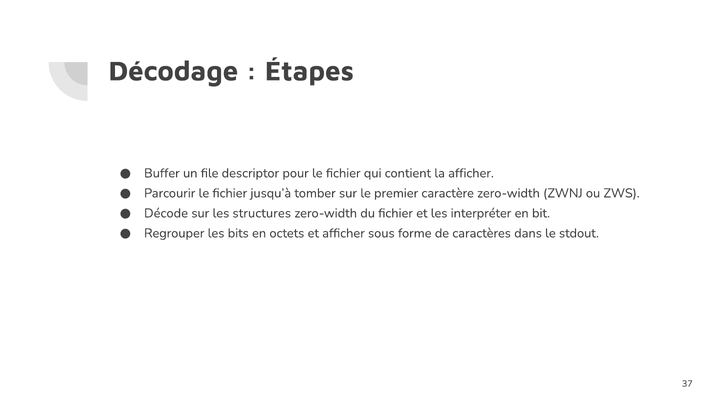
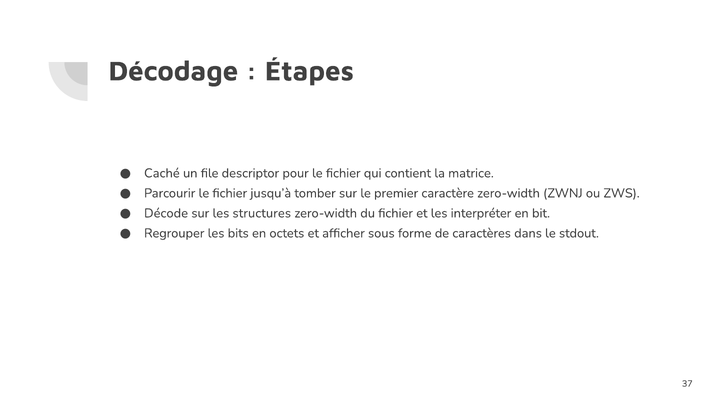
Buffer: Buffer -> Caché
la afficher: afficher -> matrice
